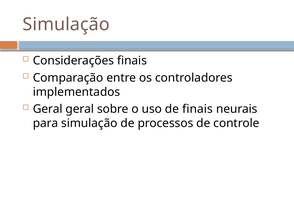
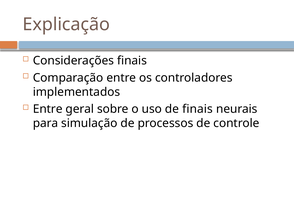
Simulação at (66, 25): Simulação -> Explicação
Geral at (48, 109): Geral -> Entre
